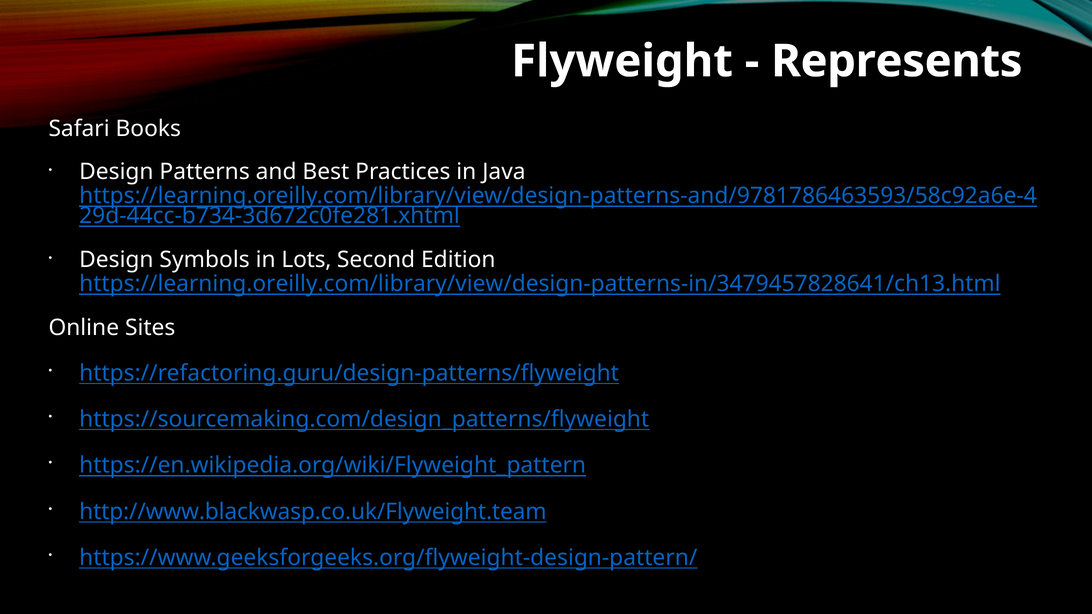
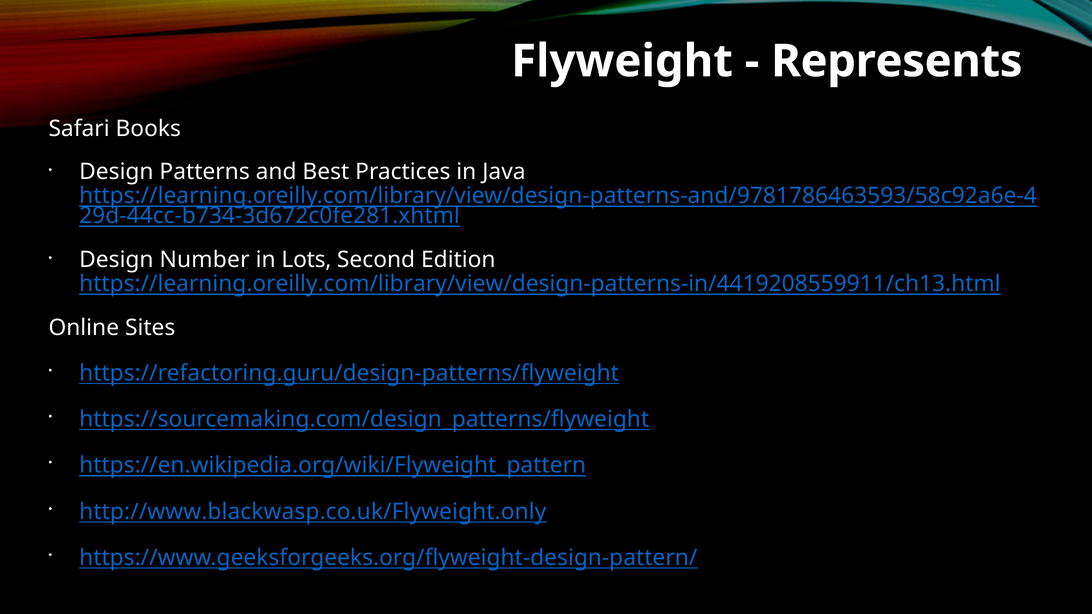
Symbols: Symbols -> Number
https://learning.oreilly.com/library/view/design-patterns-in/3479457828641/ch13.html: https://learning.oreilly.com/library/view/design-patterns-in/3479457828641/ch13.html -> https://learning.oreilly.com/library/view/design-patterns-in/4419208559911/ch13.html
http://www.blackwasp.co.uk/Flyweight.team: http://www.blackwasp.co.uk/Flyweight.team -> http://www.blackwasp.co.uk/Flyweight.only
